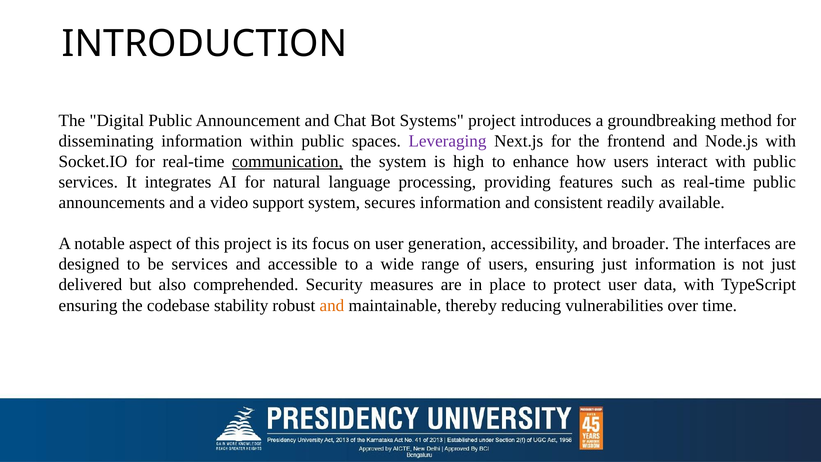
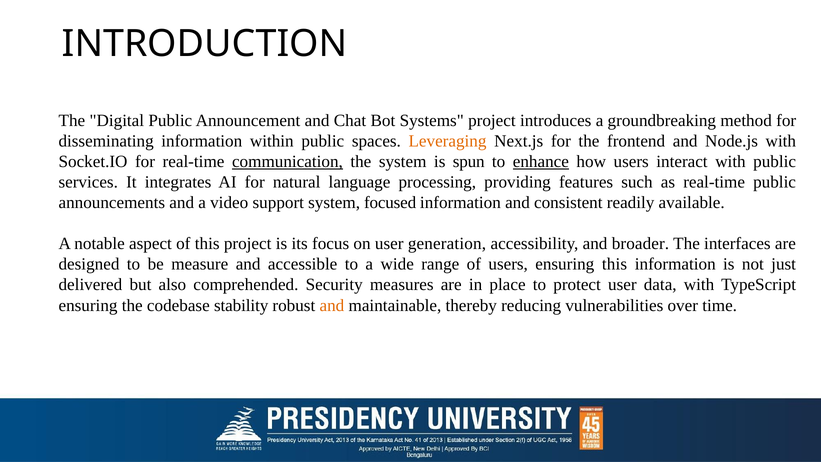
Leveraging colour: purple -> orange
high: high -> spun
enhance underline: none -> present
secures: secures -> focused
be services: services -> measure
ensuring just: just -> this
